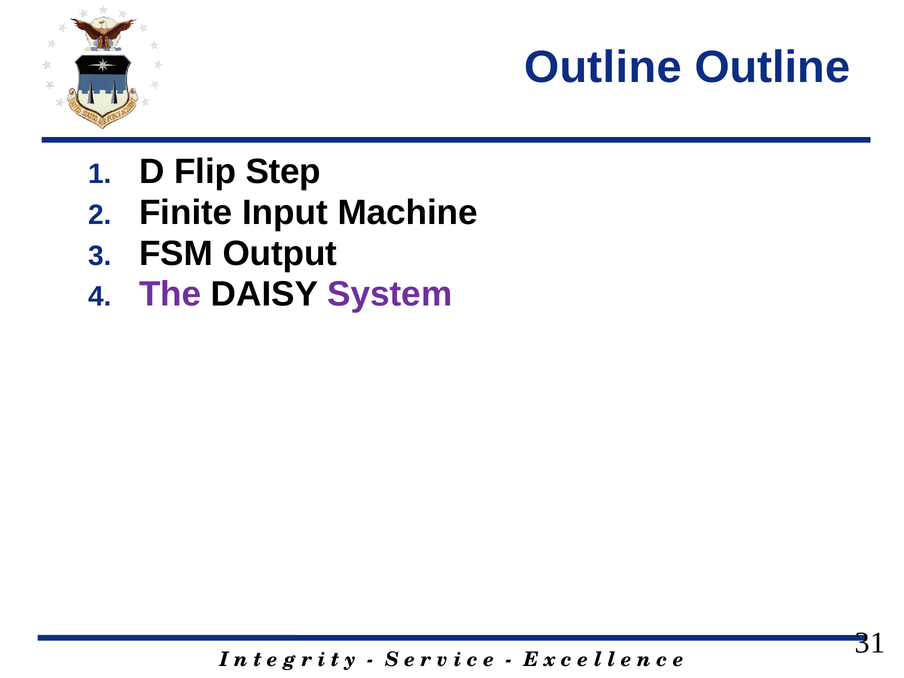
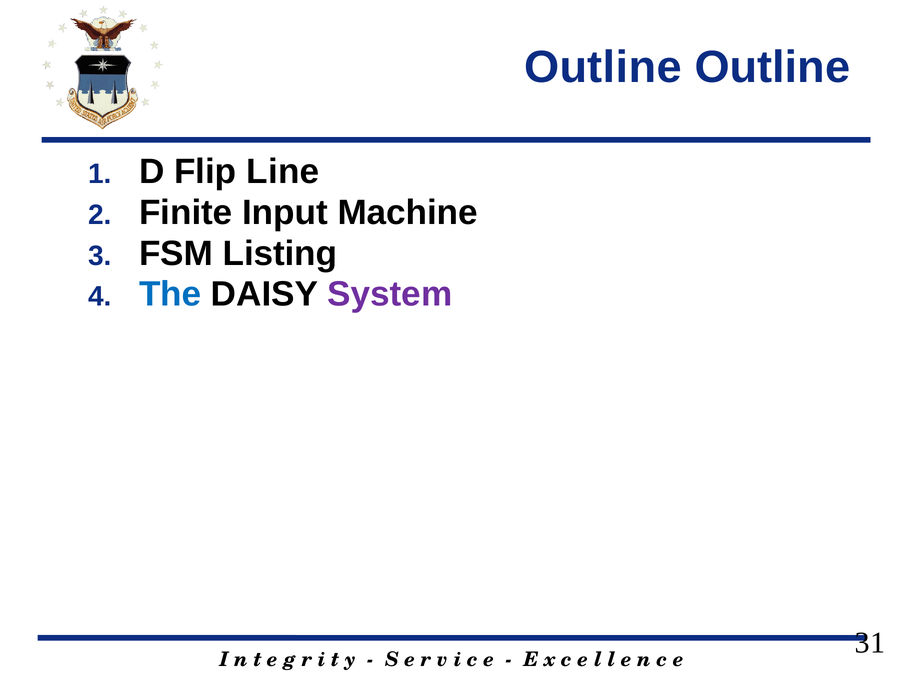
Step: Step -> Line
Output: Output -> Listing
The colour: purple -> blue
